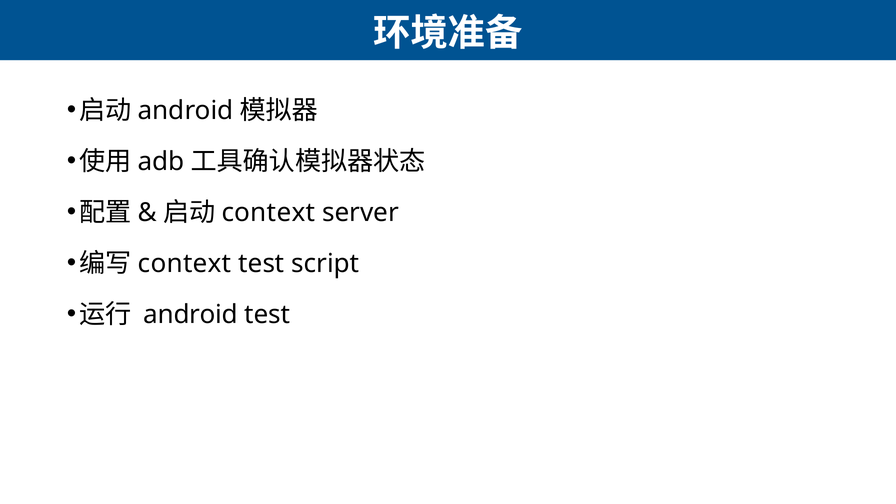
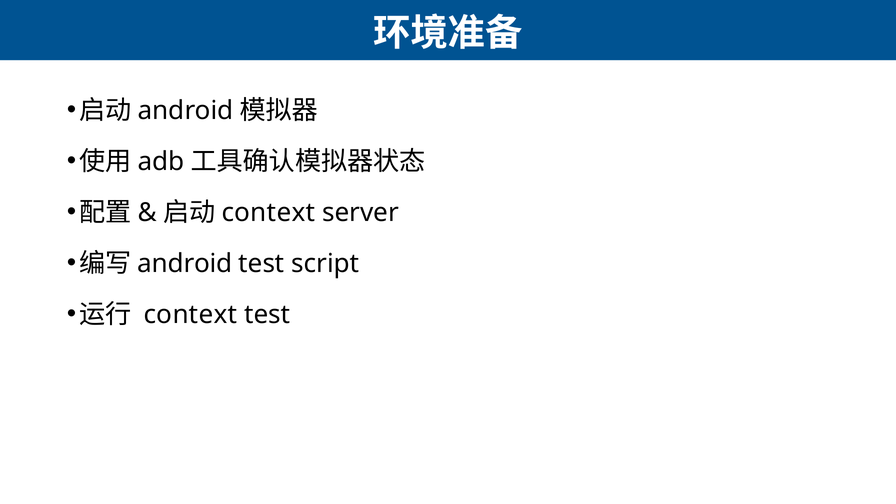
context at (185, 264): context -> android
android at (191, 314): android -> context
